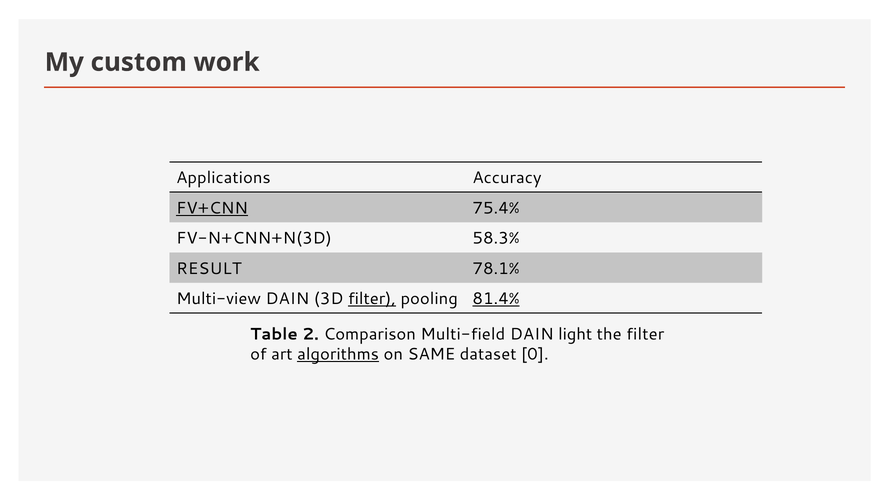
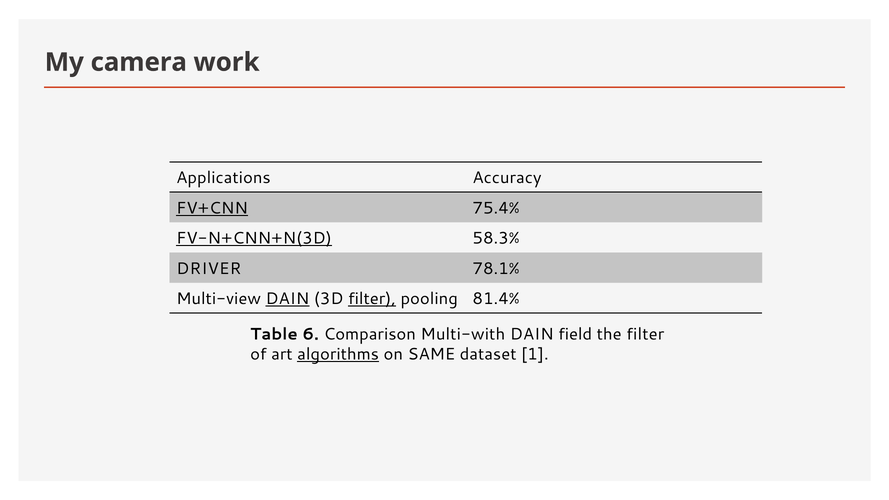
custom: custom -> camera
FV-N+CNN+N(3D underline: none -> present
RESULT: RESULT -> DRIVER
DAIN at (287, 299) underline: none -> present
81.4% underline: present -> none
2: 2 -> 6
Multi-field: Multi-field -> Multi-with
light: light -> field
0: 0 -> 1
